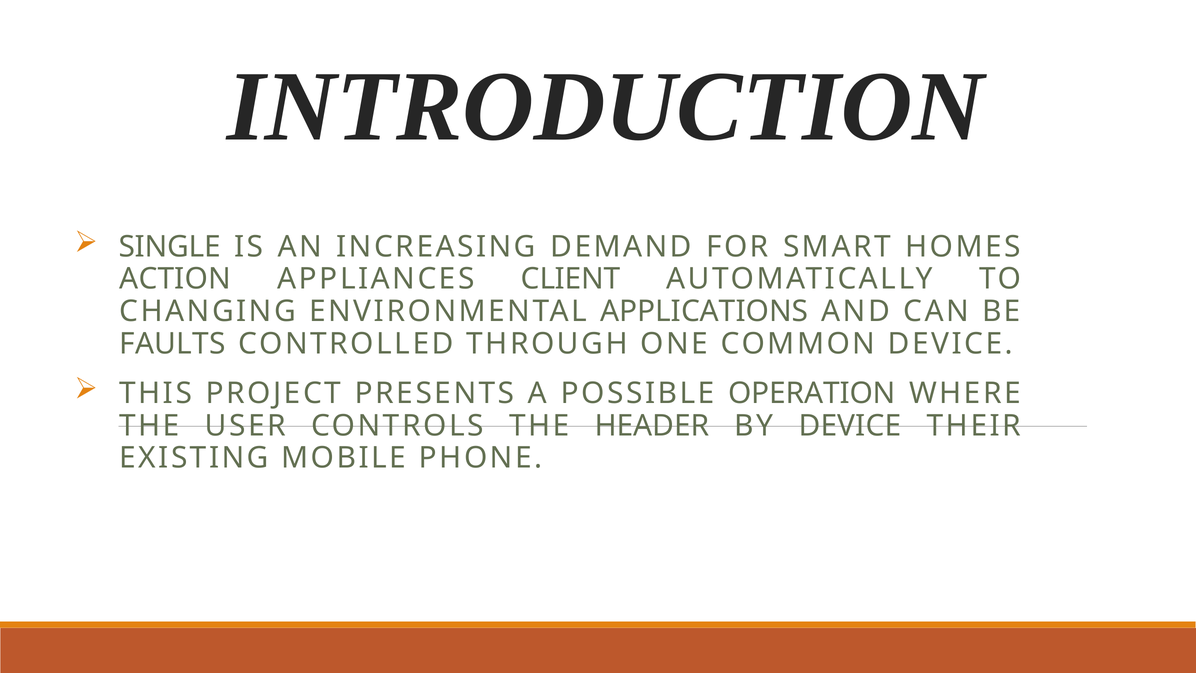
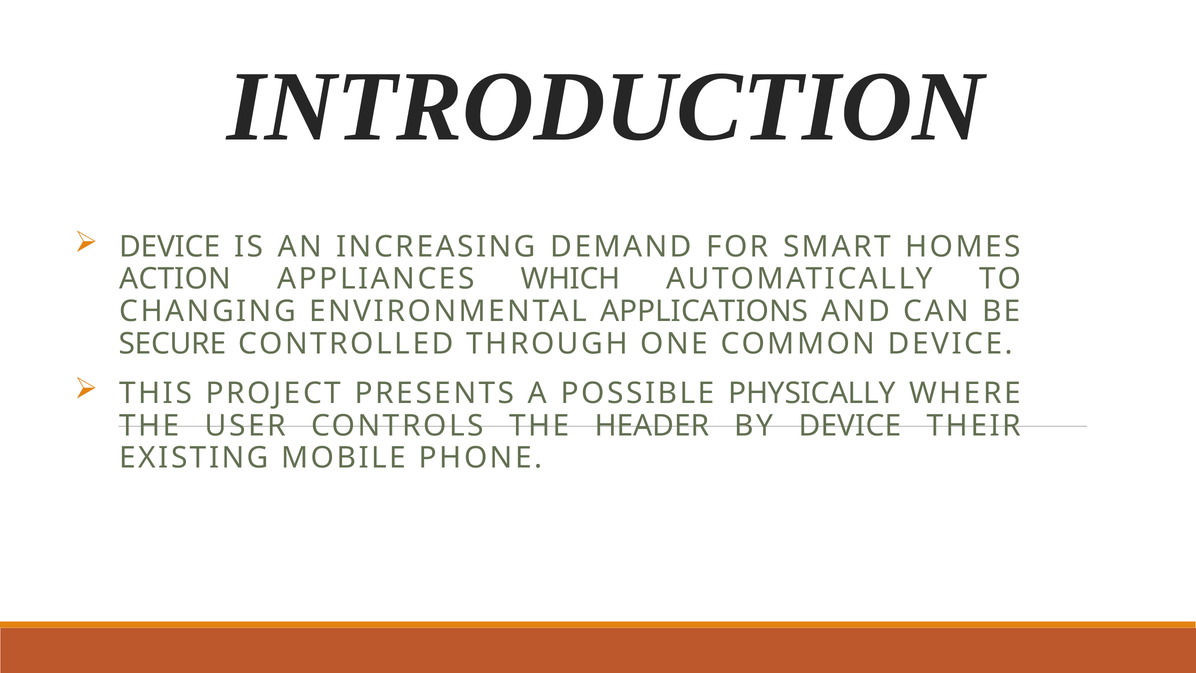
SINGLE at (170, 247): SINGLE -> DEVICE
CLIENT: CLIENT -> WHICH
FAULTS: FAULTS -> SECURE
OPERATION: OPERATION -> PHYSICALLY
